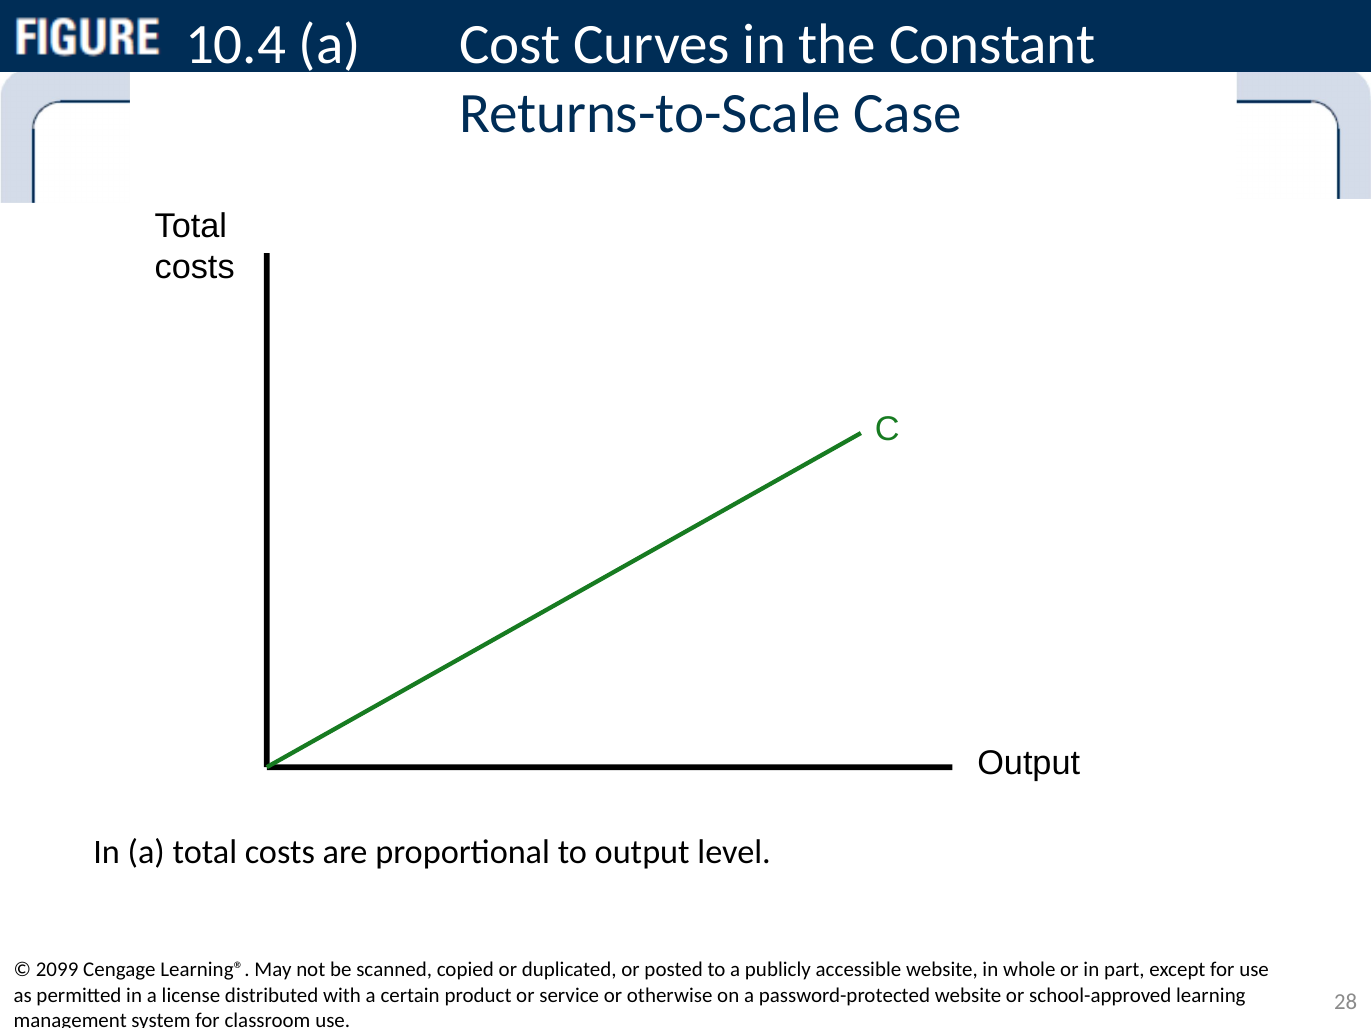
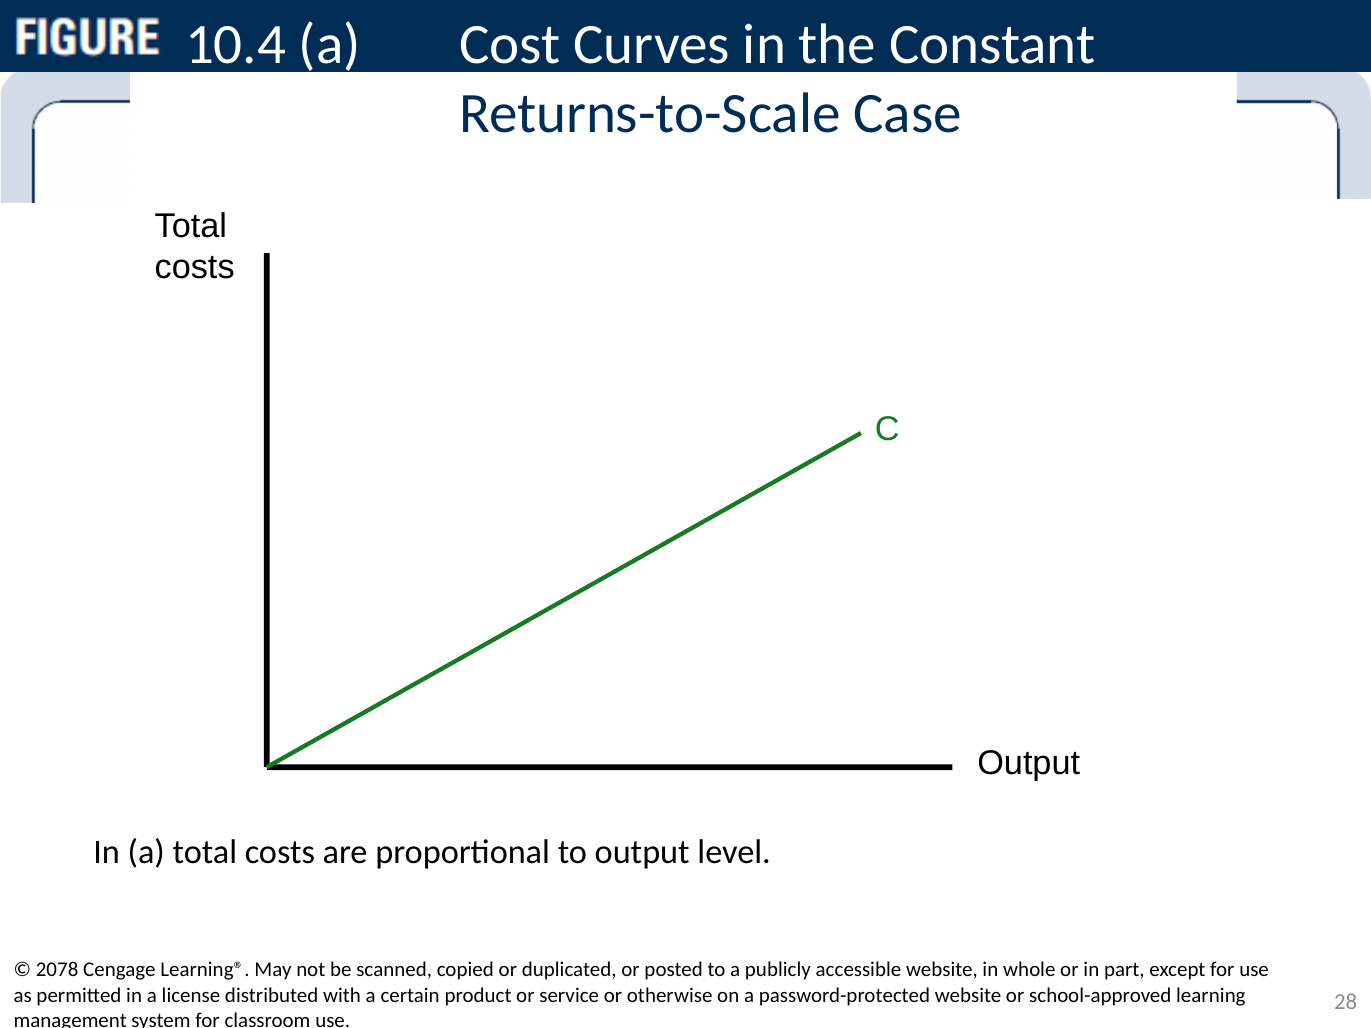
2099: 2099 -> 2078
